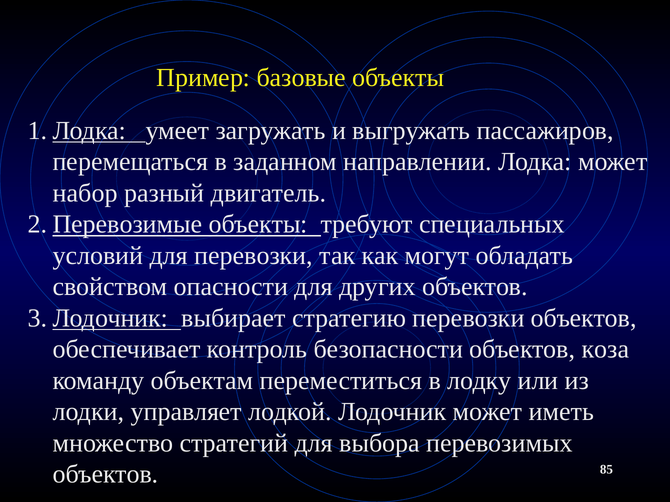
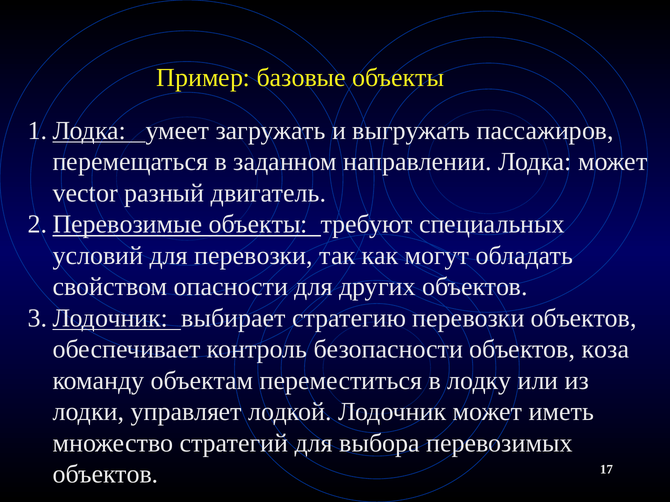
набор: набор -> vector
85: 85 -> 17
